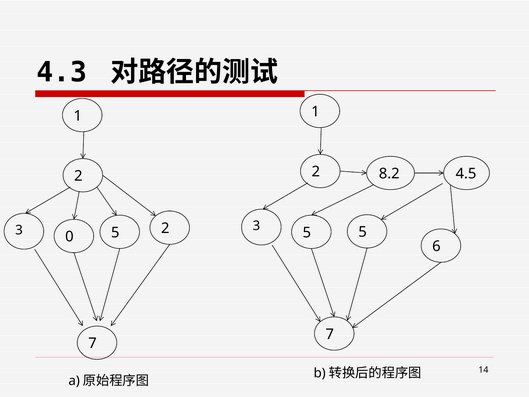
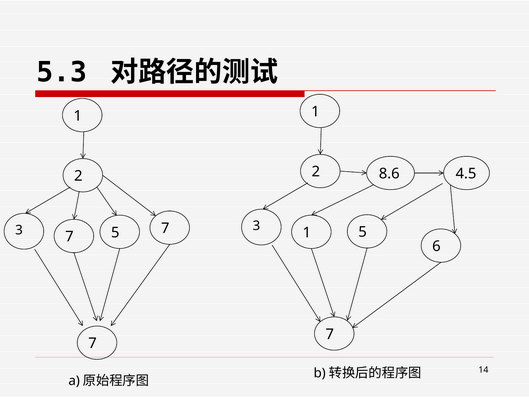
4.3: 4.3 -> 5.3
8.2: 8.2 -> 8.6
3 5: 5 -> 1
3 0: 0 -> 7
5 2: 2 -> 7
